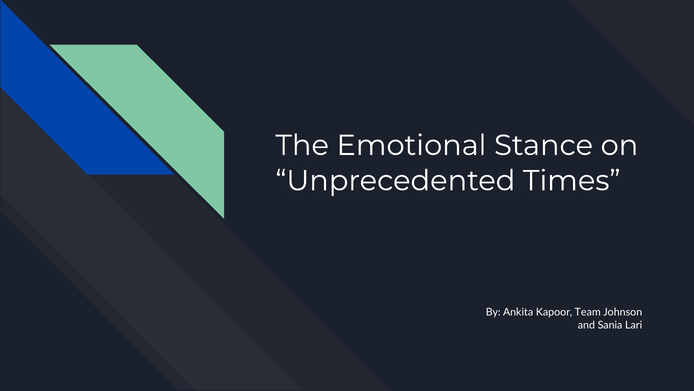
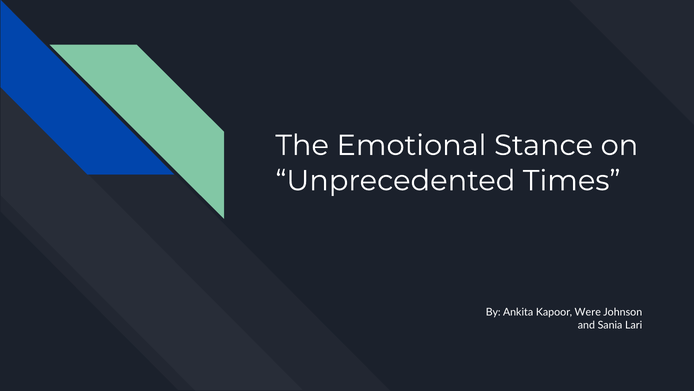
Team: Team -> Were
